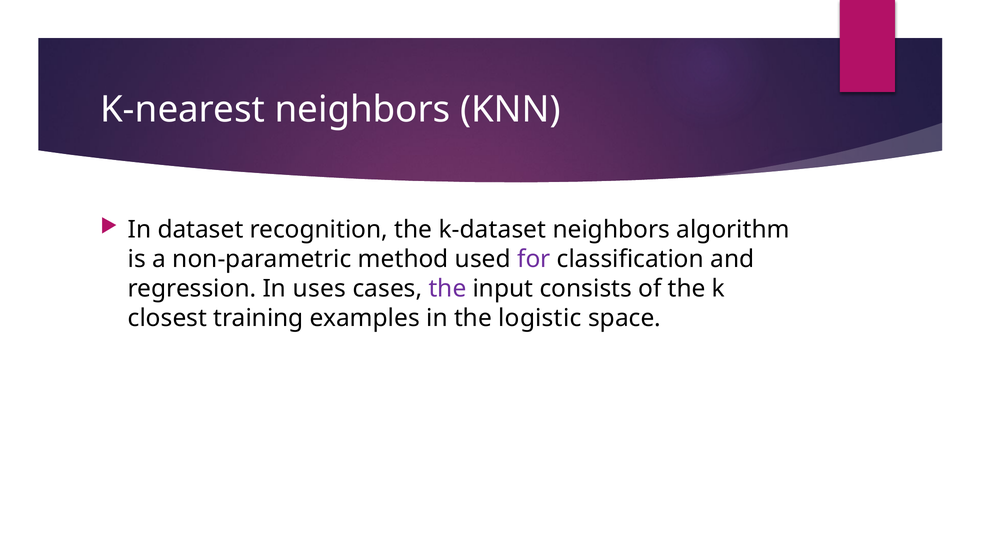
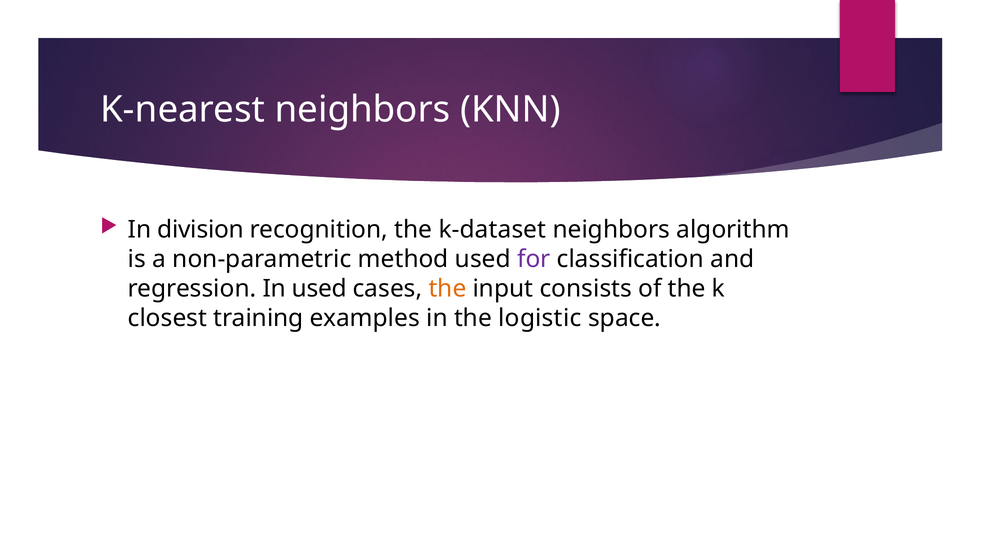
dataset: dataset -> division
In uses: uses -> used
the at (447, 288) colour: purple -> orange
